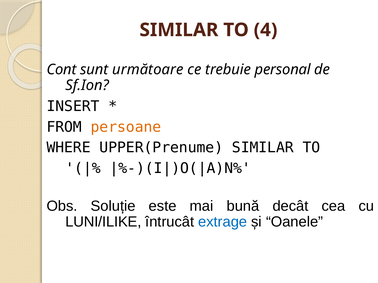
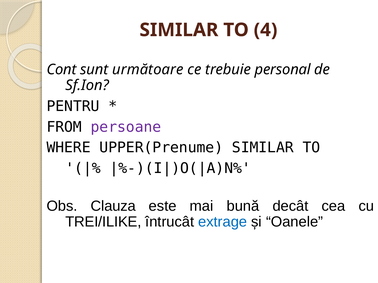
INSERT: INSERT -> PENTRU
persoane colour: orange -> purple
Soluție: Soluție -> Clauza
LUNI/ILIKE: LUNI/ILIKE -> TREI/ILIKE
